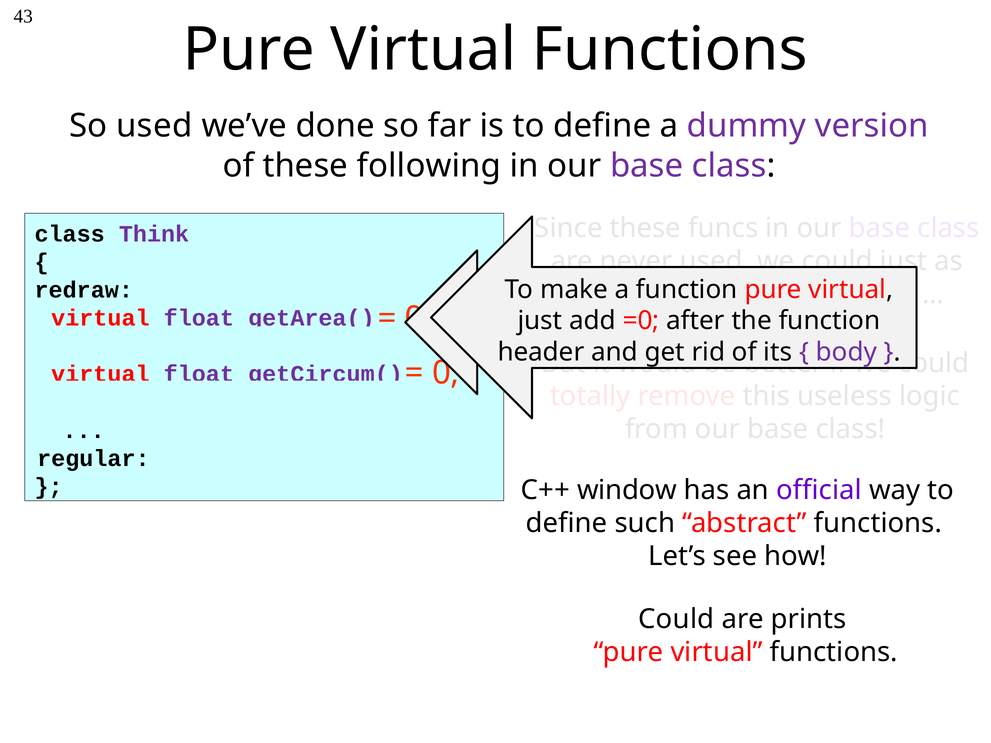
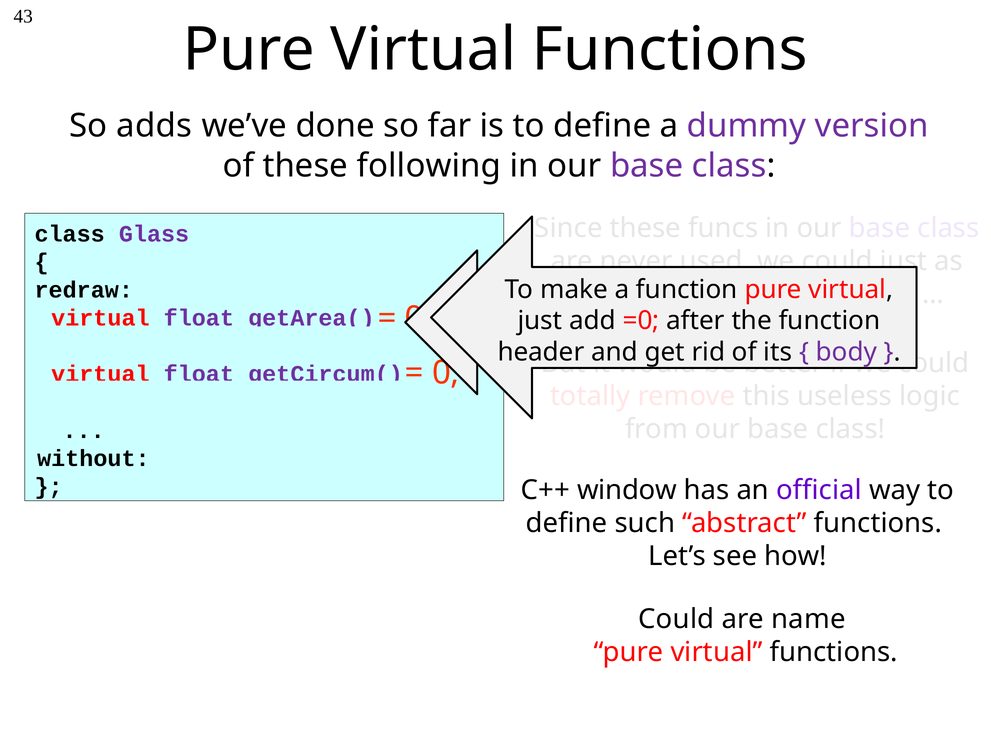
So used: used -> adds
Think: Think -> Glass
regular: regular -> without
prints: prints -> name
